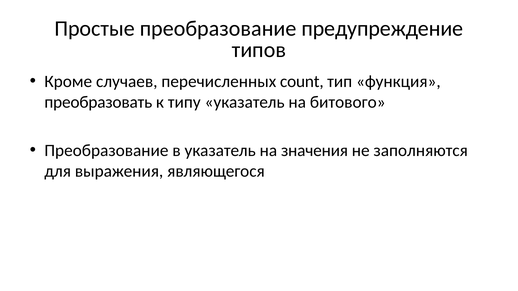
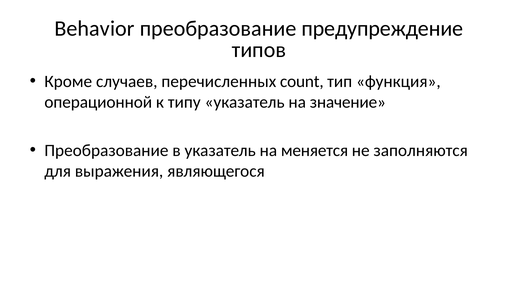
Простые: Простые -> Behavior
преобразовать: преобразовать -> операционной
битового: битового -> значение
значения: значения -> меняется
